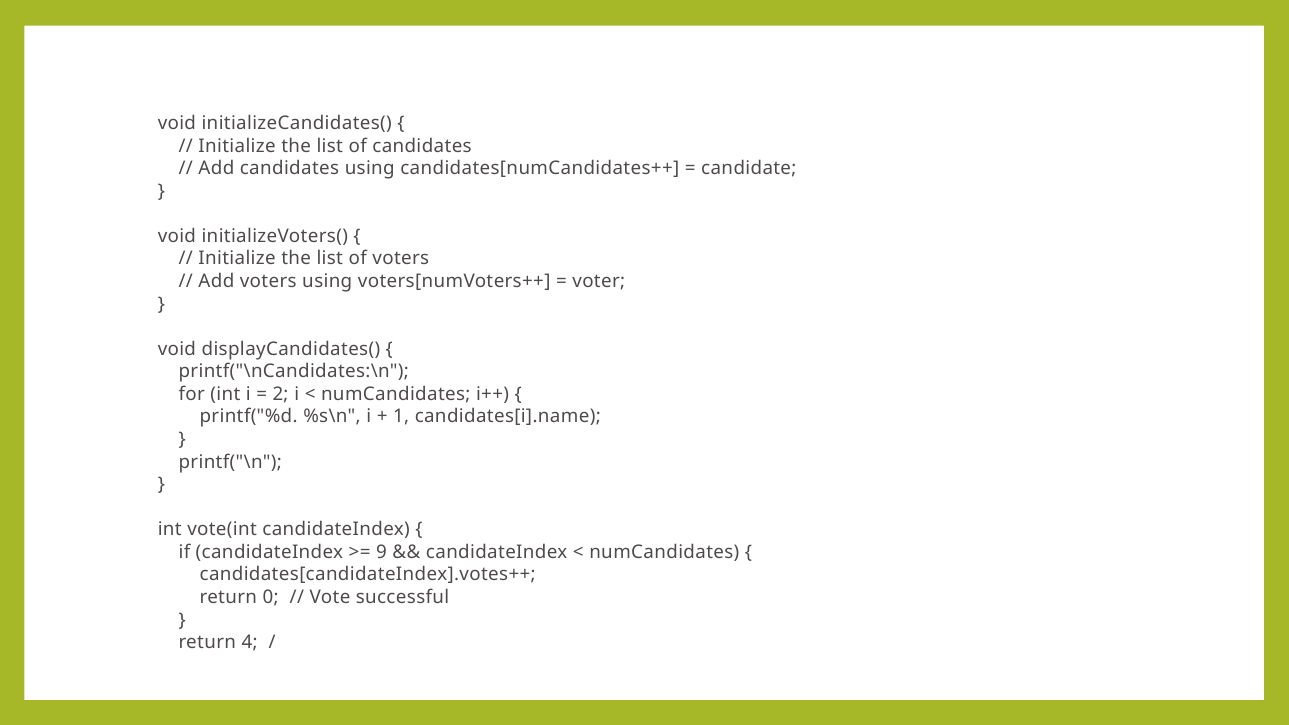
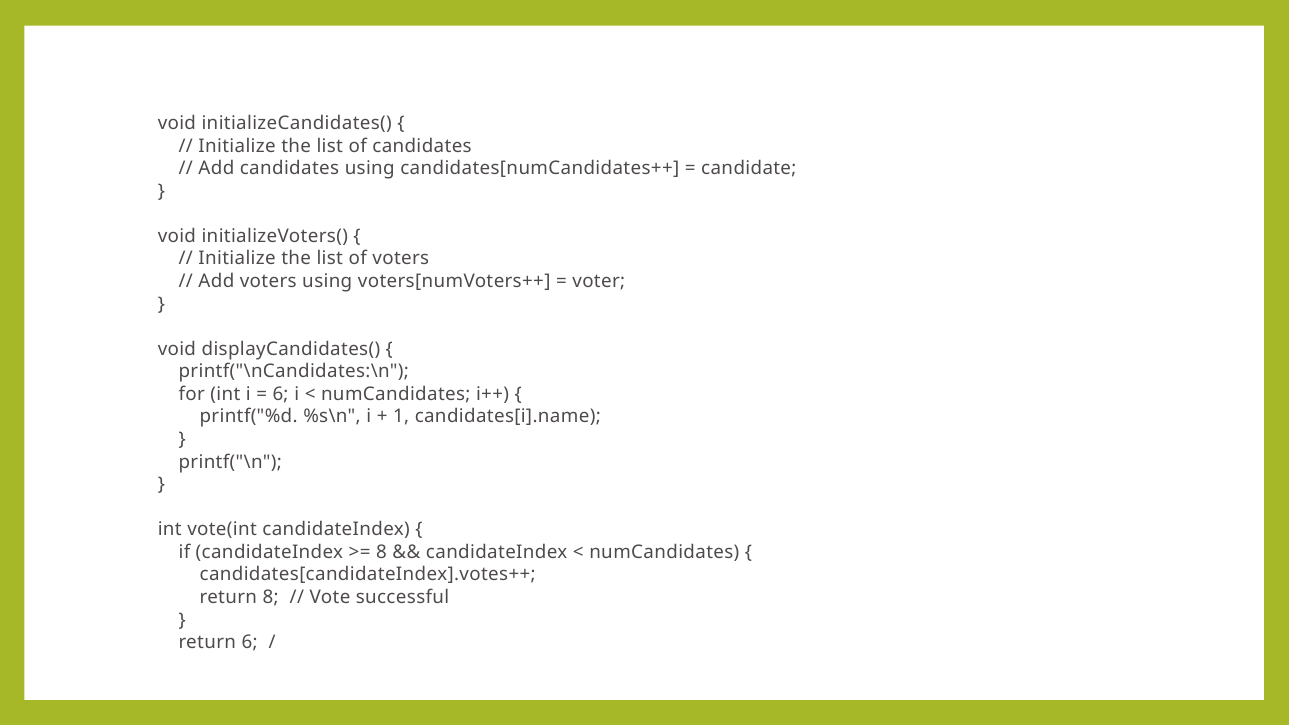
2 at (281, 394): 2 -> 6
9 at (382, 552): 9 -> 8
return 0: 0 -> 8
return 4: 4 -> 6
